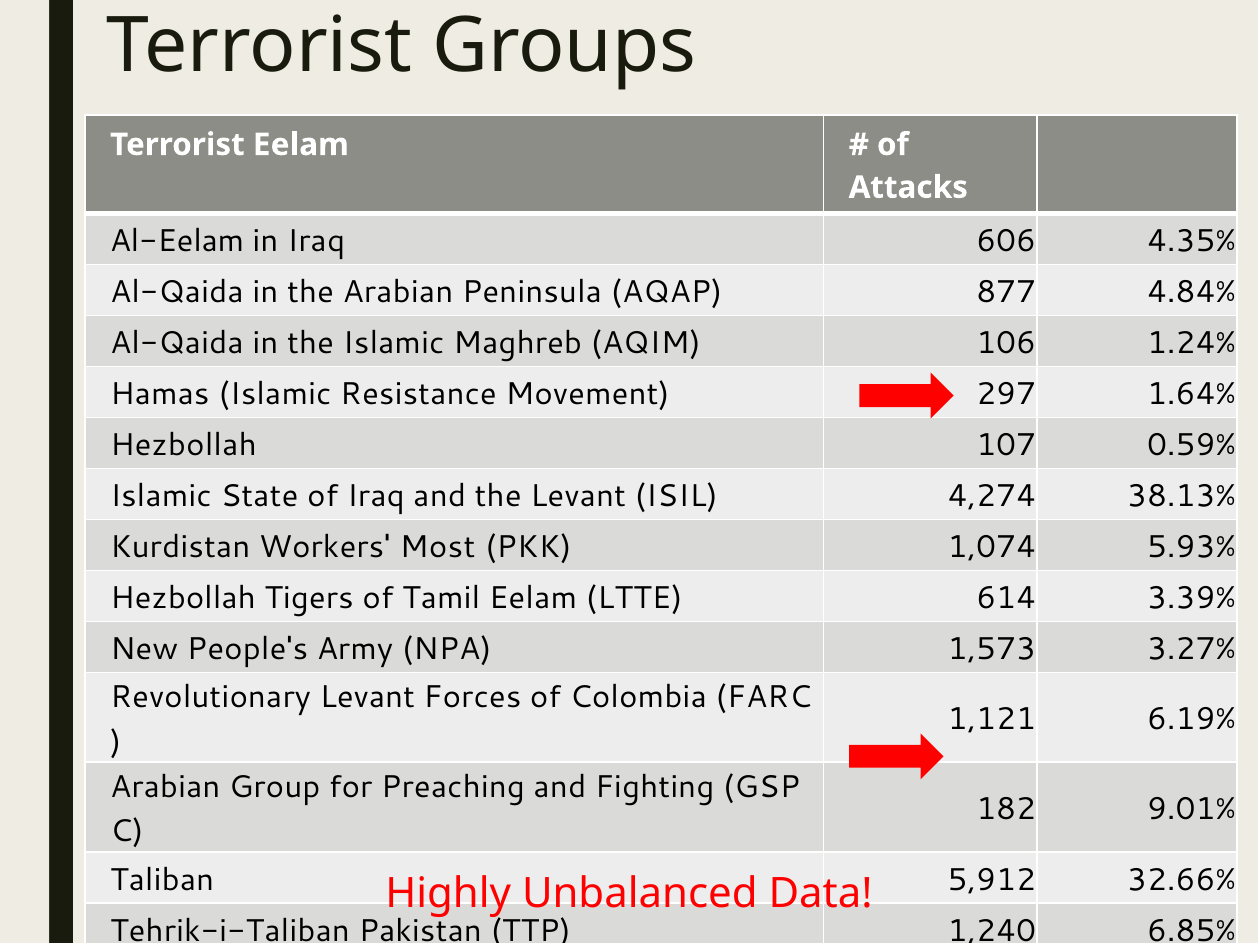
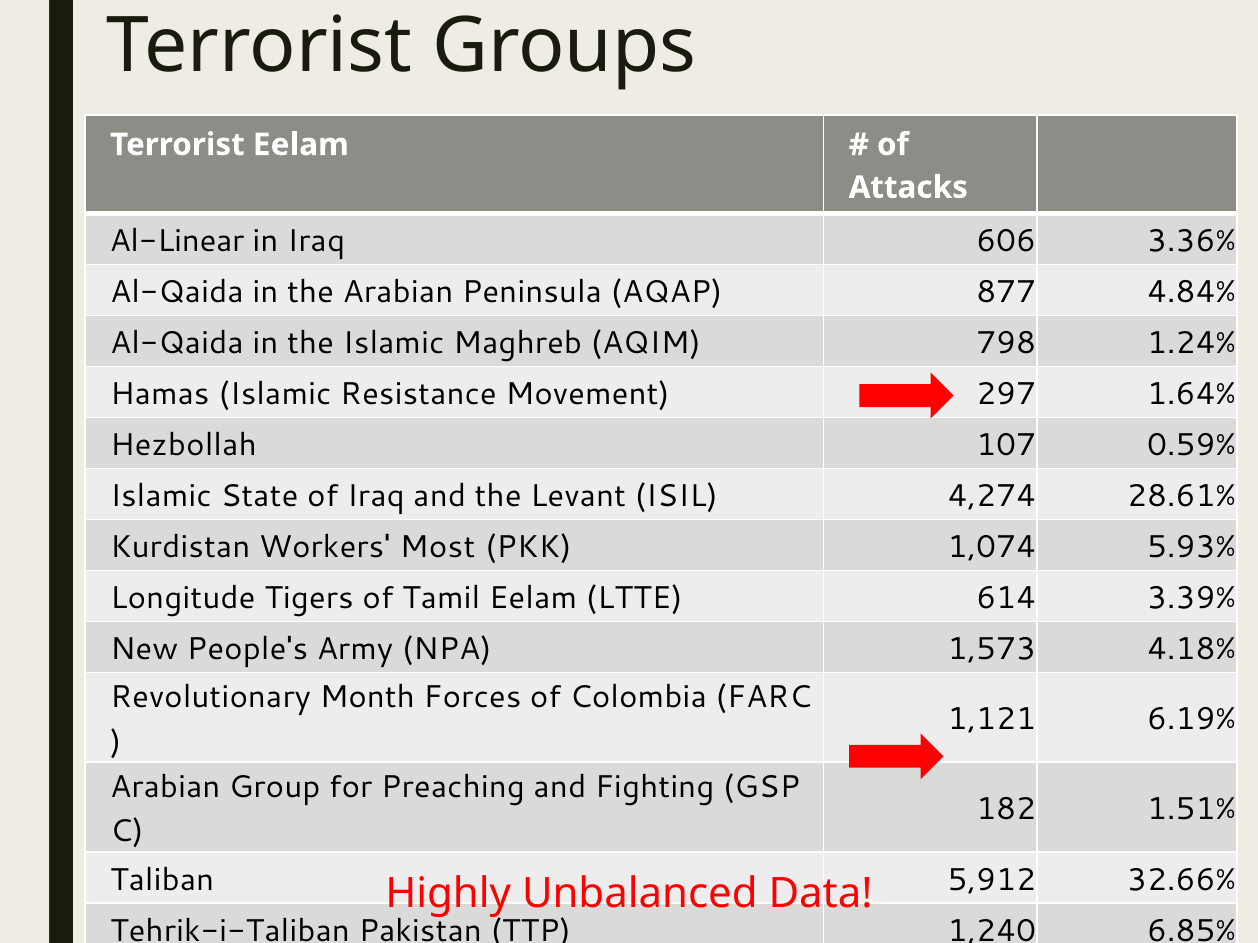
Al-Eelam: Al-Eelam -> Al-Linear
4.35%: 4.35% -> 3.36%
106: 106 -> 798
38.13%: 38.13% -> 28.61%
Hezbollah at (183, 598): Hezbollah -> Longitude
3.27%: 3.27% -> 4.18%
Revolutionary Levant: Levant -> Month
9.01%: 9.01% -> 1.51%
